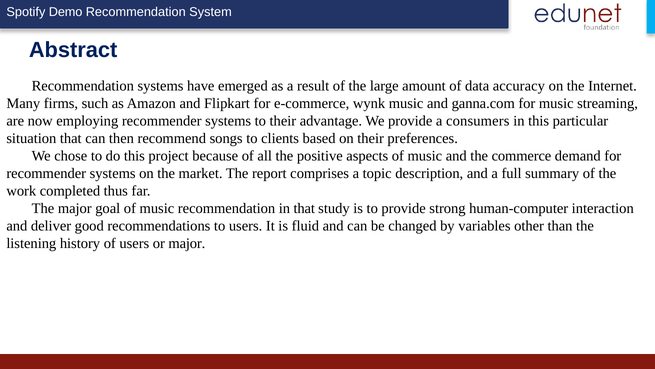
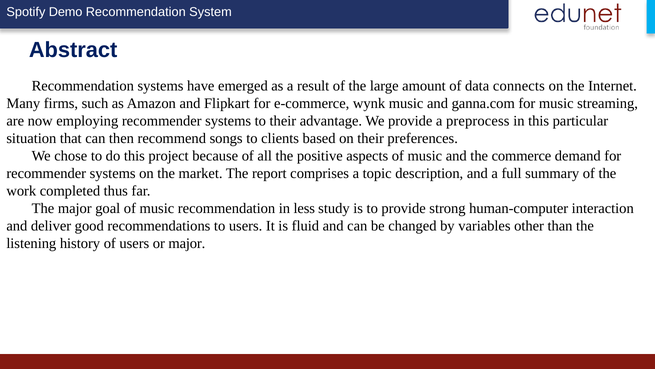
accuracy: accuracy -> connects
consumers: consumers -> preprocess
in that: that -> less
